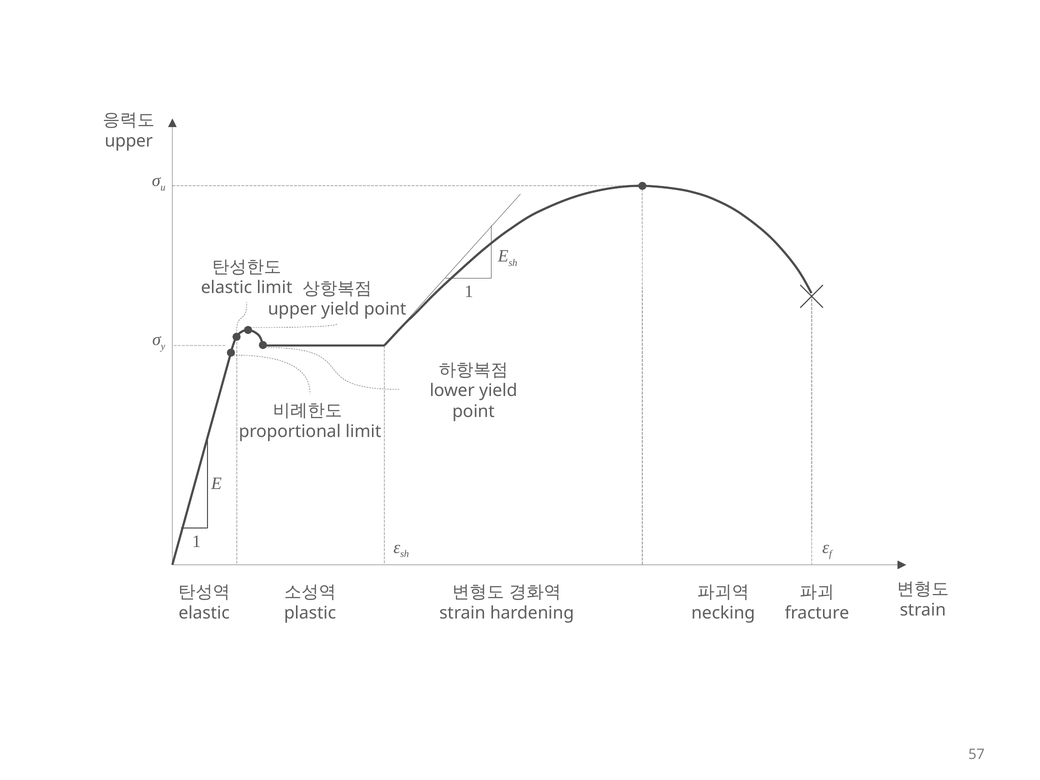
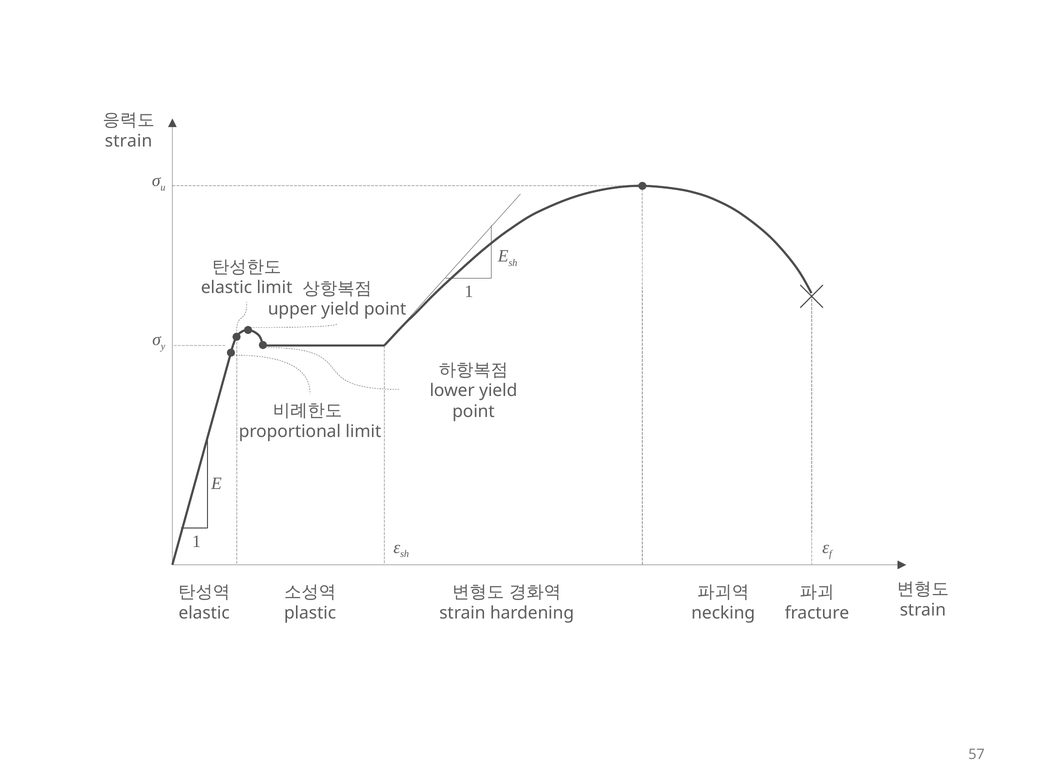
upper at (129, 141): upper -> strain
